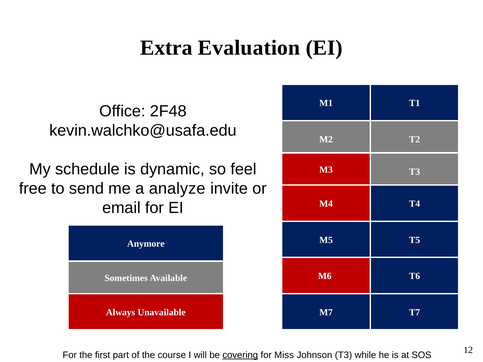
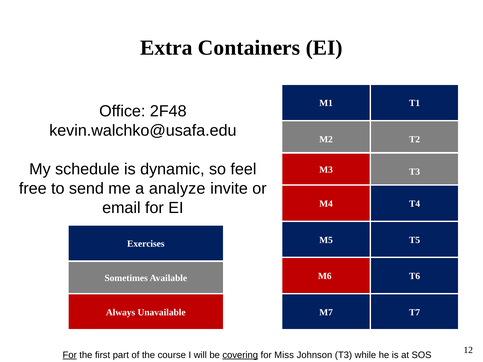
Evaluation: Evaluation -> Containers
Anymore: Anymore -> Exercises
For at (70, 355) underline: none -> present
